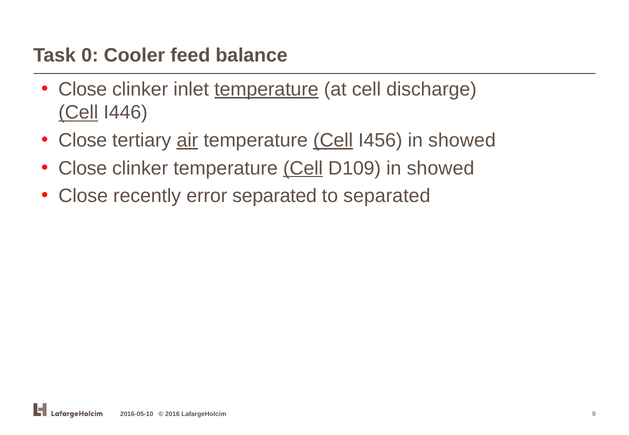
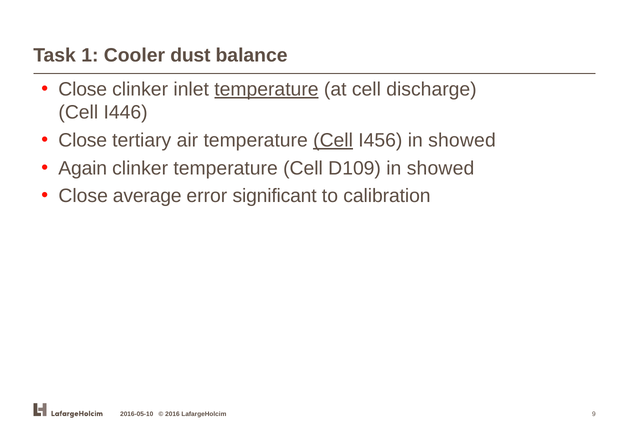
0: 0 -> 1
feed: feed -> dust
Cell at (78, 113) underline: present -> none
air underline: present -> none
Close at (83, 168): Close -> Again
Cell at (303, 168) underline: present -> none
recently: recently -> average
error separated: separated -> significant
to separated: separated -> calibration
